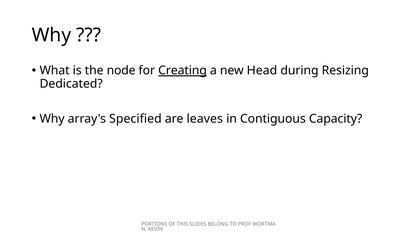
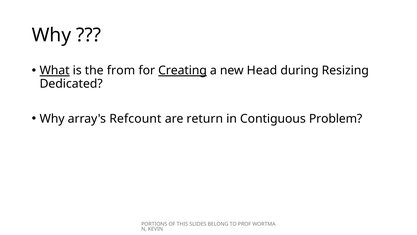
What underline: none -> present
node: node -> from
Specified: Specified -> Refcount
leaves: leaves -> return
Capacity: Capacity -> Problem
